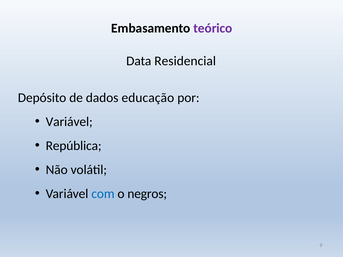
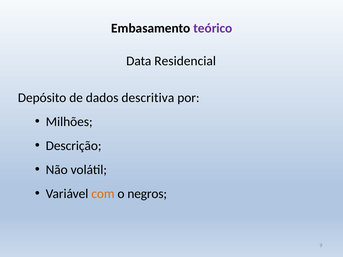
educação: educação -> descritiva
Variável at (69, 122): Variável -> Milhões
República: República -> Descrição
com colour: blue -> orange
